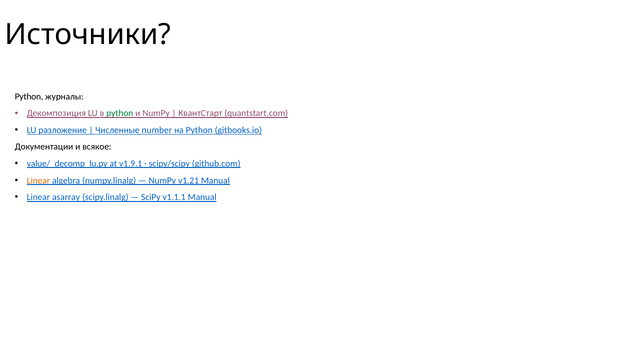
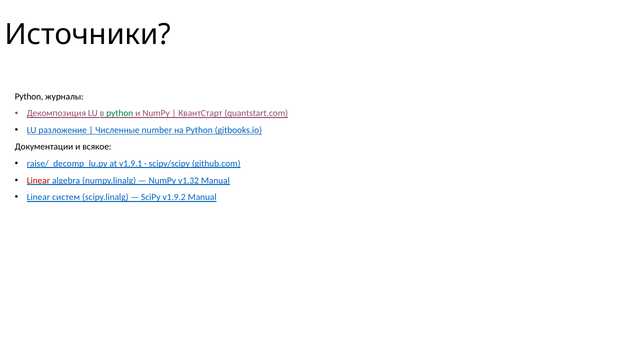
value/_decomp_lu.py: value/_decomp_lu.py -> raise/_decomp_lu.py
Linear at (38, 181) colour: orange -> red
v1.21: v1.21 -> v1.32
asarray: asarray -> систем
v1.1.1: v1.1.1 -> v1.9.2
